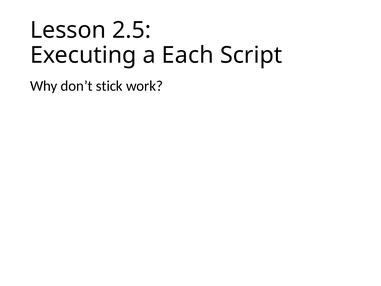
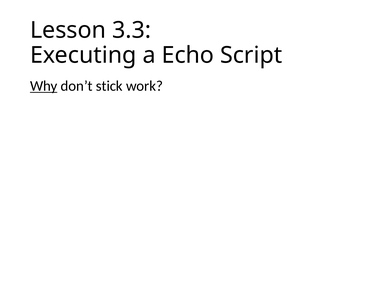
2.5: 2.5 -> 3.3
Each: Each -> Echo
Why underline: none -> present
